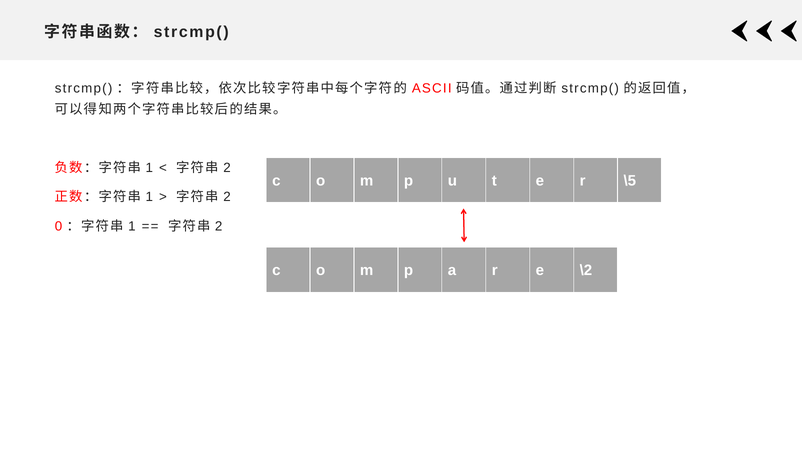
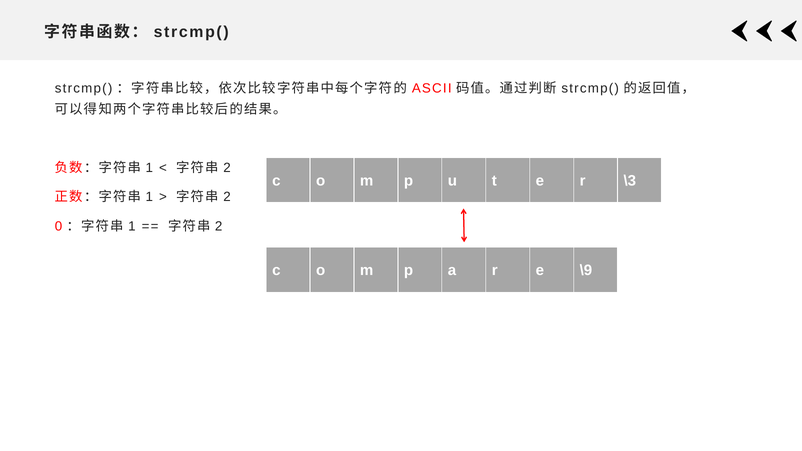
\5: \5 -> \3
\2: \2 -> \9
